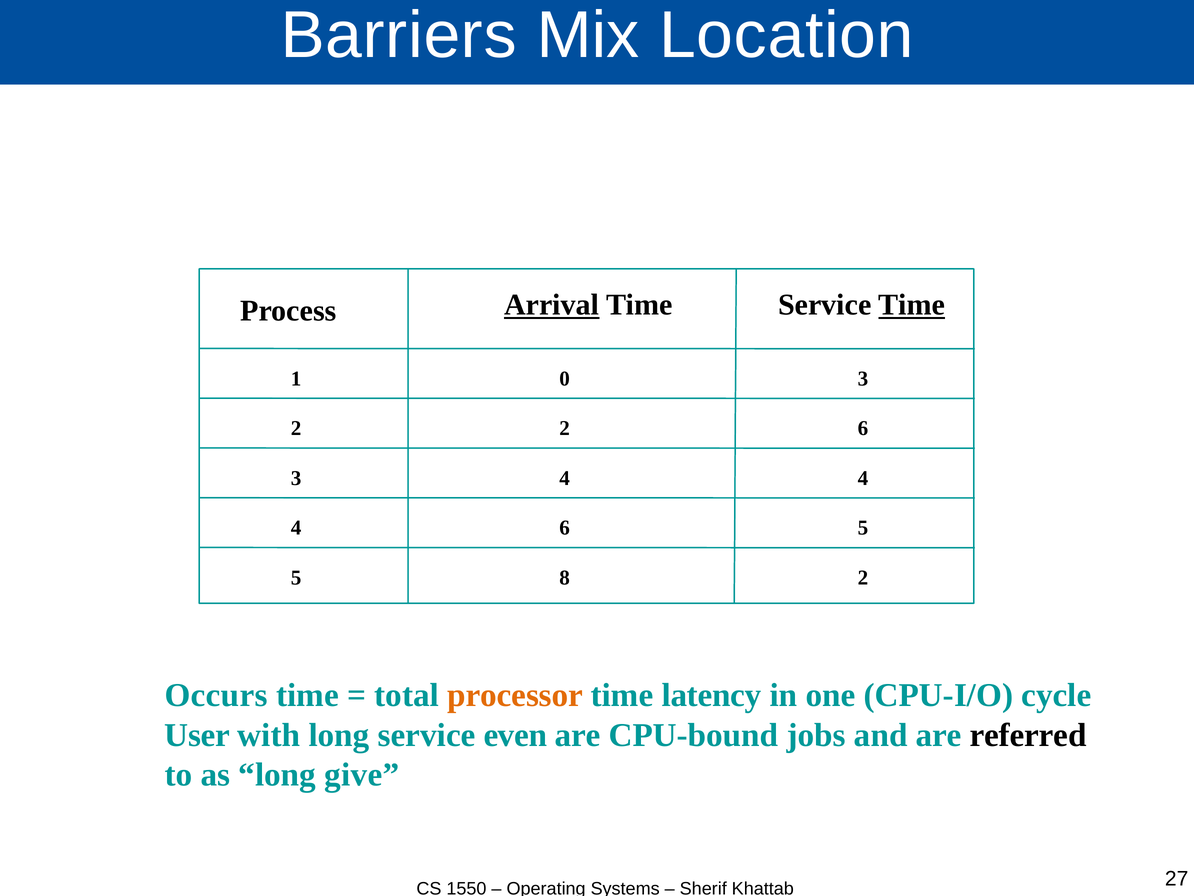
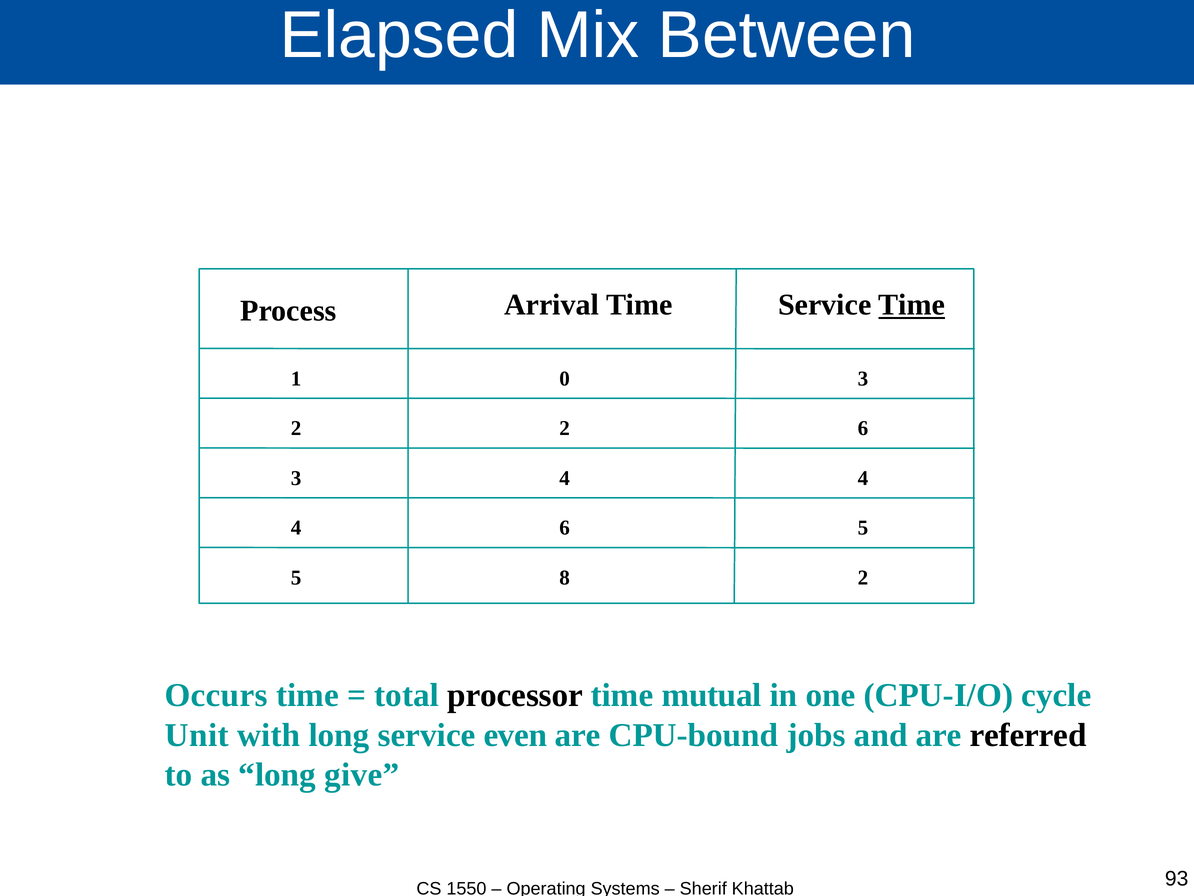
Barriers: Barriers -> Elapsed
Location: Location -> Between
Arrival underline: present -> none
processor colour: orange -> black
latency: latency -> mutual
User: User -> Unit
27: 27 -> 93
